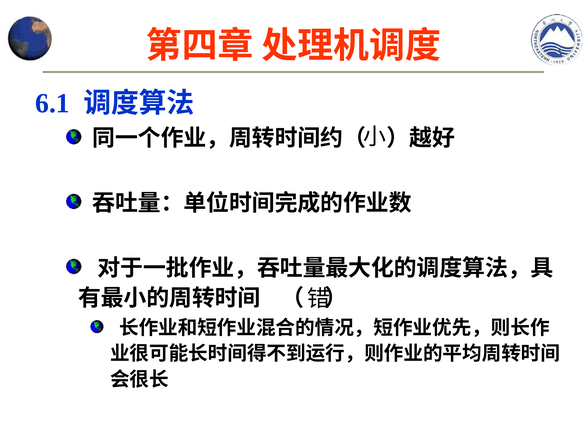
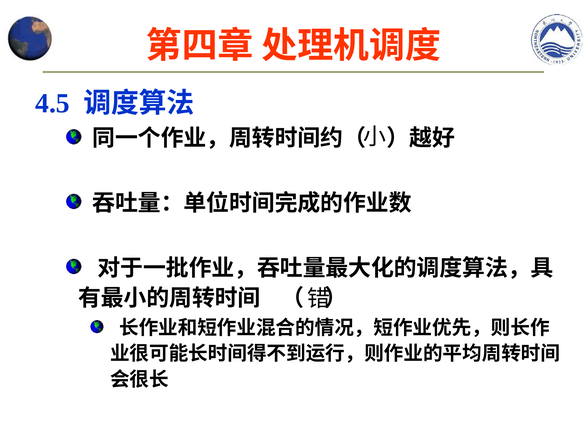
6.1: 6.1 -> 4.5
